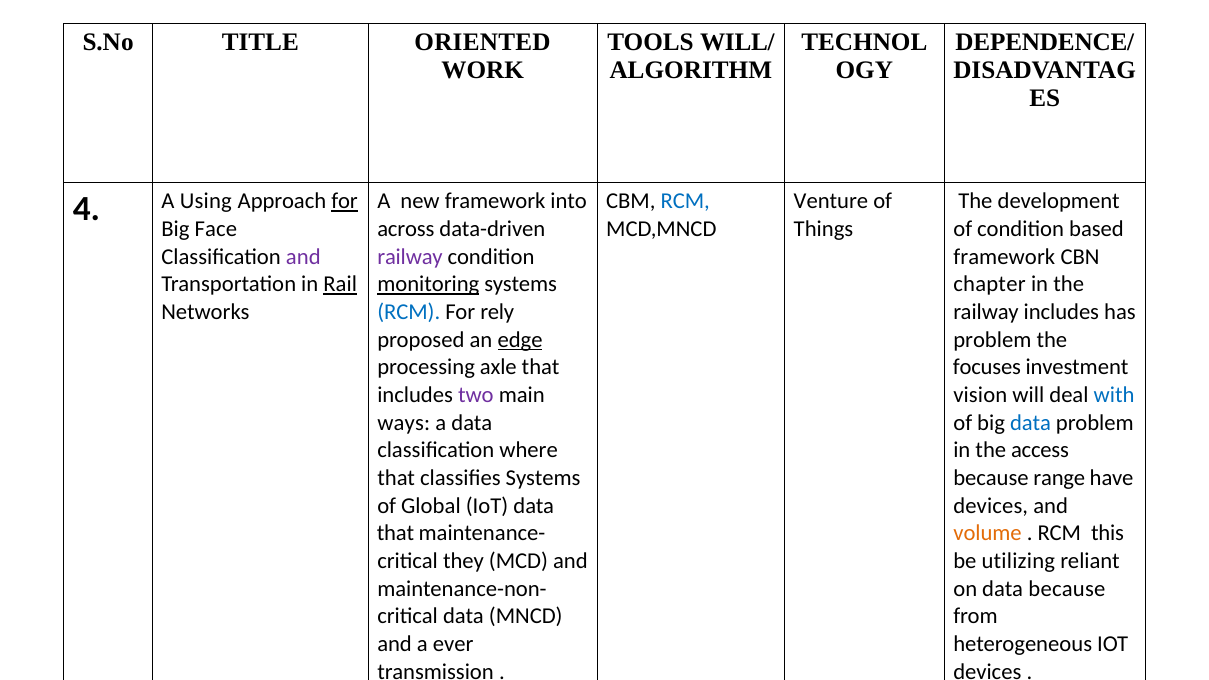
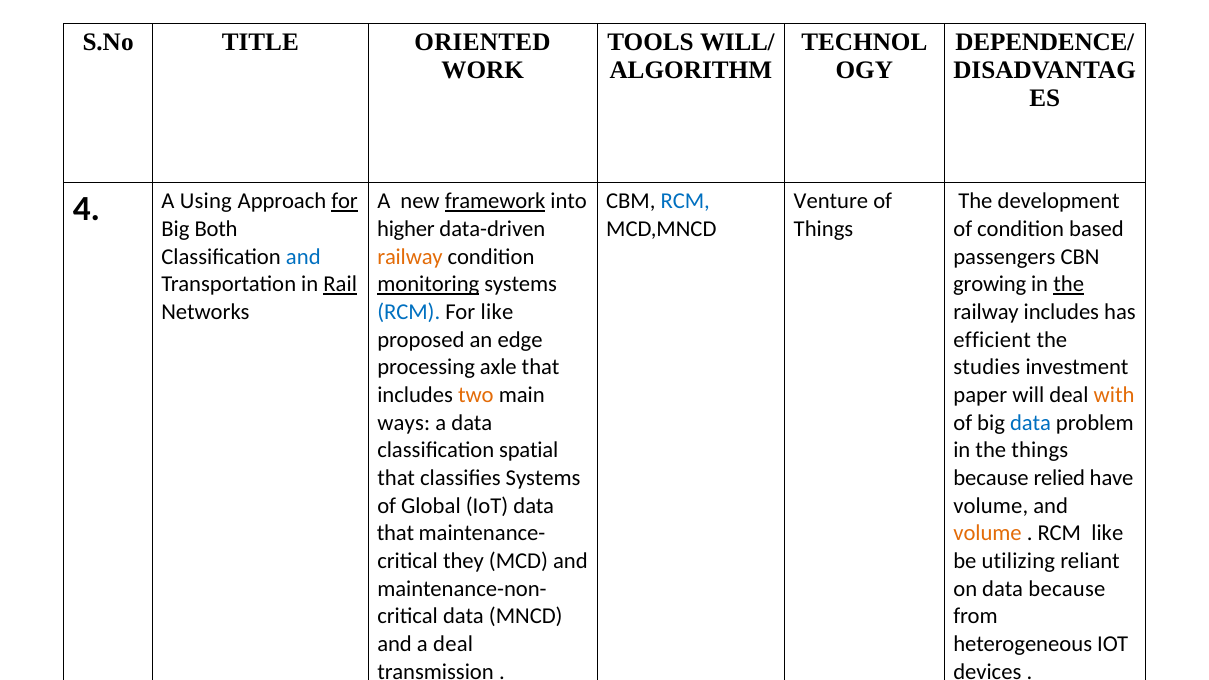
framework at (495, 201) underline: none -> present
Face: Face -> Both
across: across -> higher
and at (303, 257) colour: purple -> blue
railway at (410, 257) colour: purple -> orange
framework at (1004, 257): framework -> passengers
chapter: chapter -> growing
the at (1069, 284) underline: none -> present
For rely: rely -> like
edge underline: present -> none
problem at (992, 340): problem -> efficient
focuses: focuses -> studies
two colour: purple -> orange
vision: vision -> paper
with colour: blue -> orange
where: where -> spatial
the access: access -> things
range: range -> relied
devices at (991, 506): devices -> volume
RCM this: this -> like
a ever: ever -> deal
